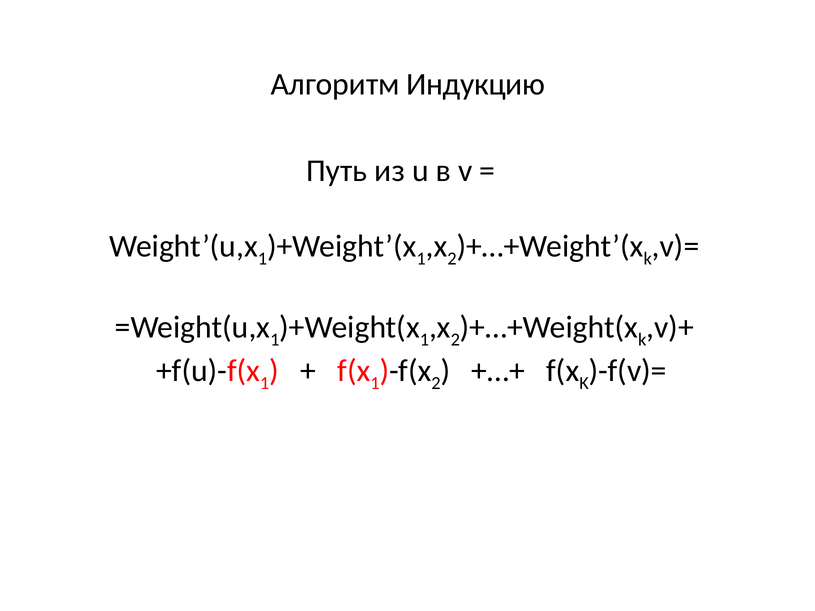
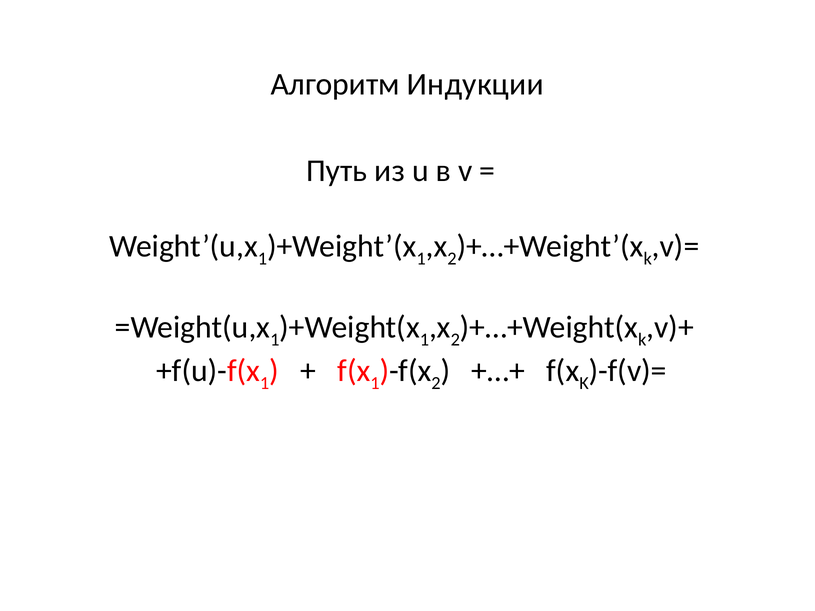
Индукцию: Индукцию -> Индукции
